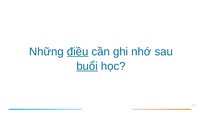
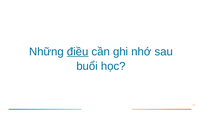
buổi underline: present -> none
